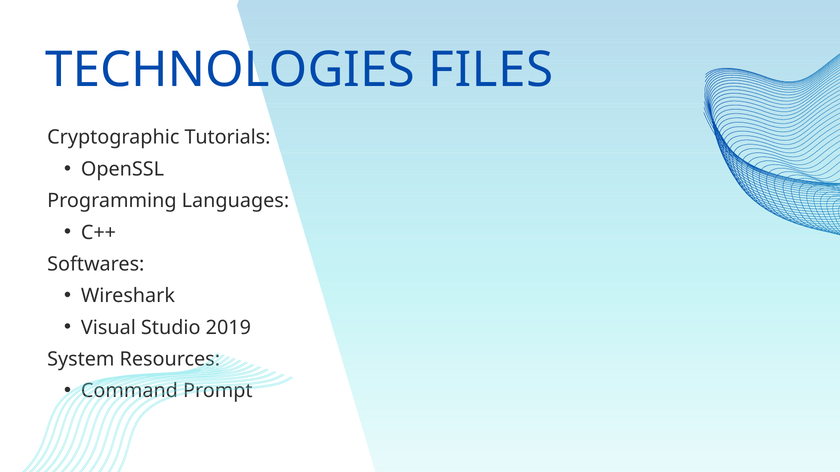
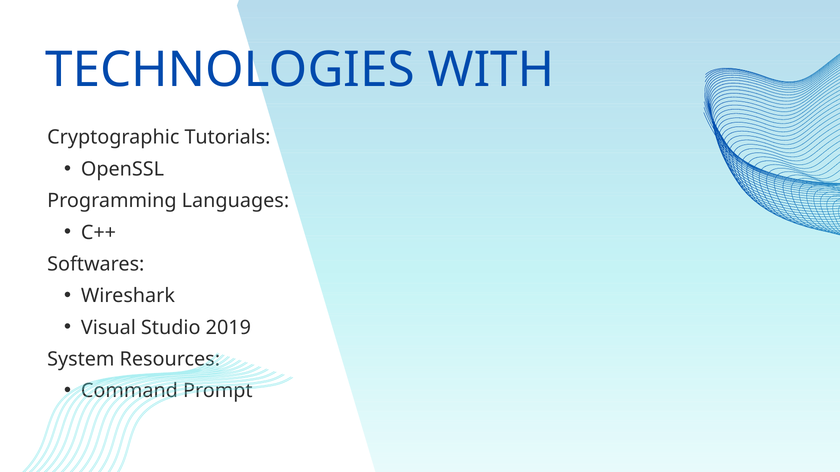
FILES: FILES -> WITH
